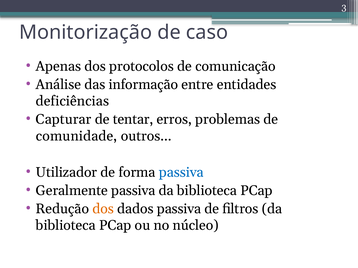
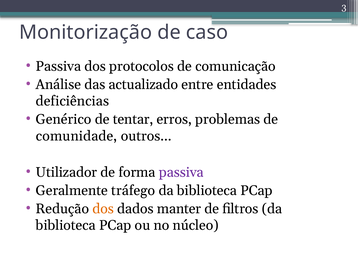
Apenas at (58, 66): Apenas -> Passiva
informação: informação -> actualizado
Capturar: Capturar -> Genérico
passiva at (181, 173) colour: blue -> purple
Geralmente passiva: passiva -> tráfego
dados passiva: passiva -> manter
